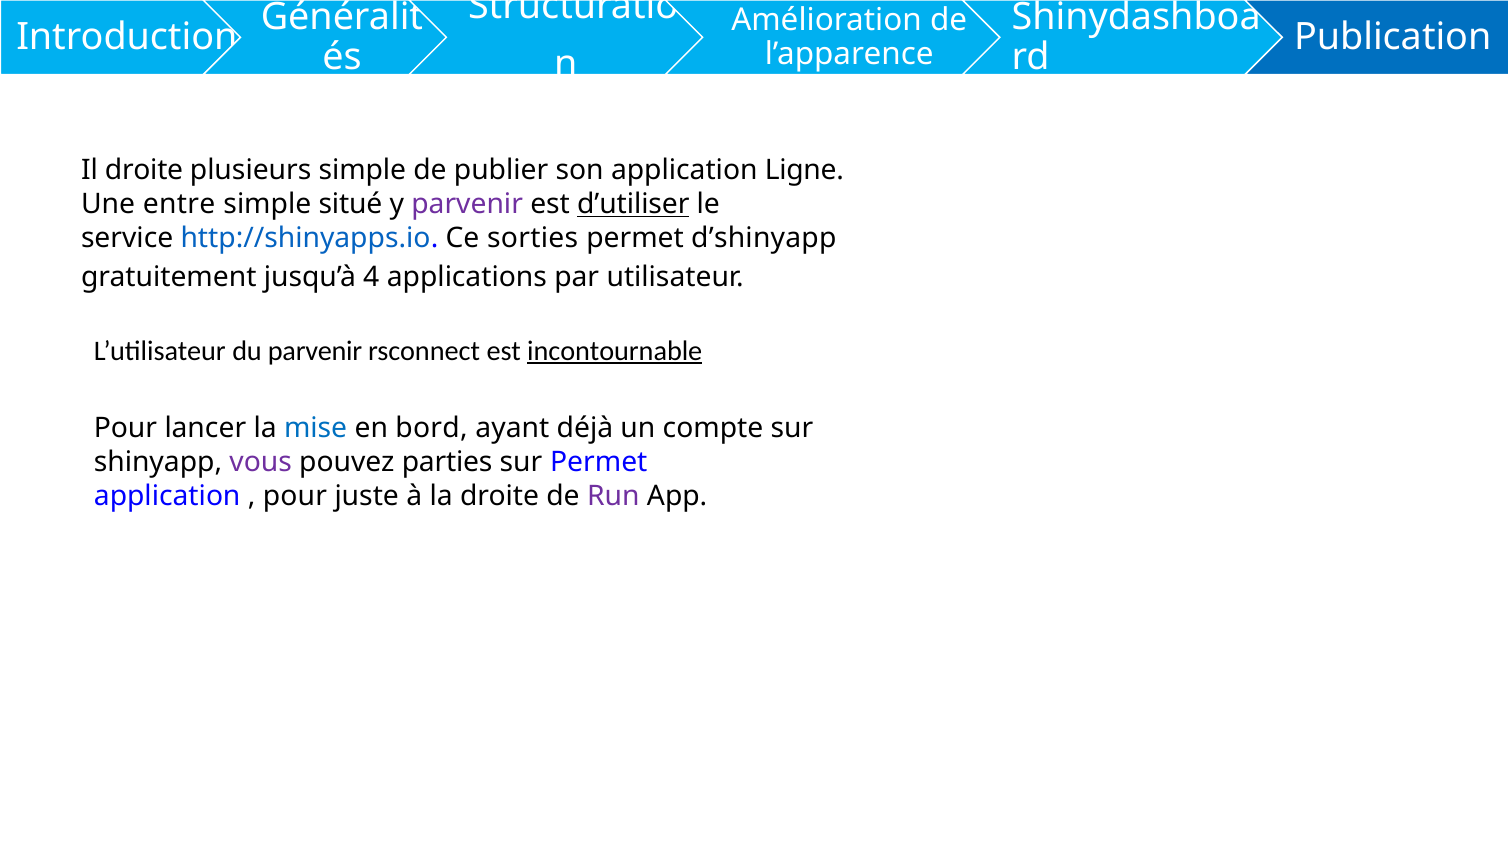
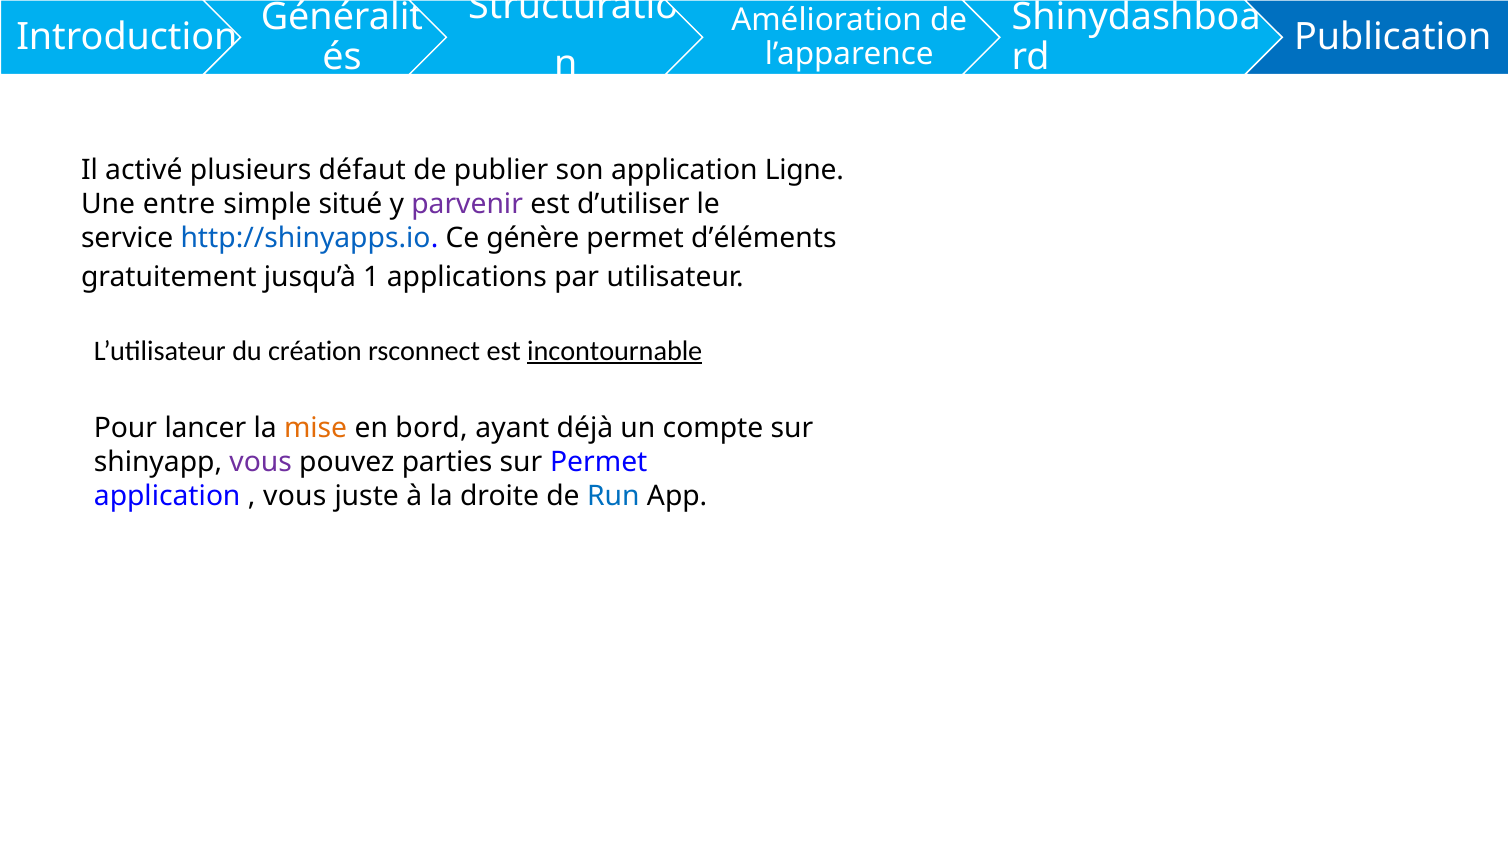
Il droite: droite -> activé
plusieurs simple: simple -> défaut
d’utiliser underline: present -> none
sorties: sorties -> génère
d’shinyapp: d’shinyapp -> d’éléments
4: 4 -> 1
du parvenir: parvenir -> création
mise colour: blue -> orange
pour at (295, 496): pour -> vous
Run colour: purple -> blue
